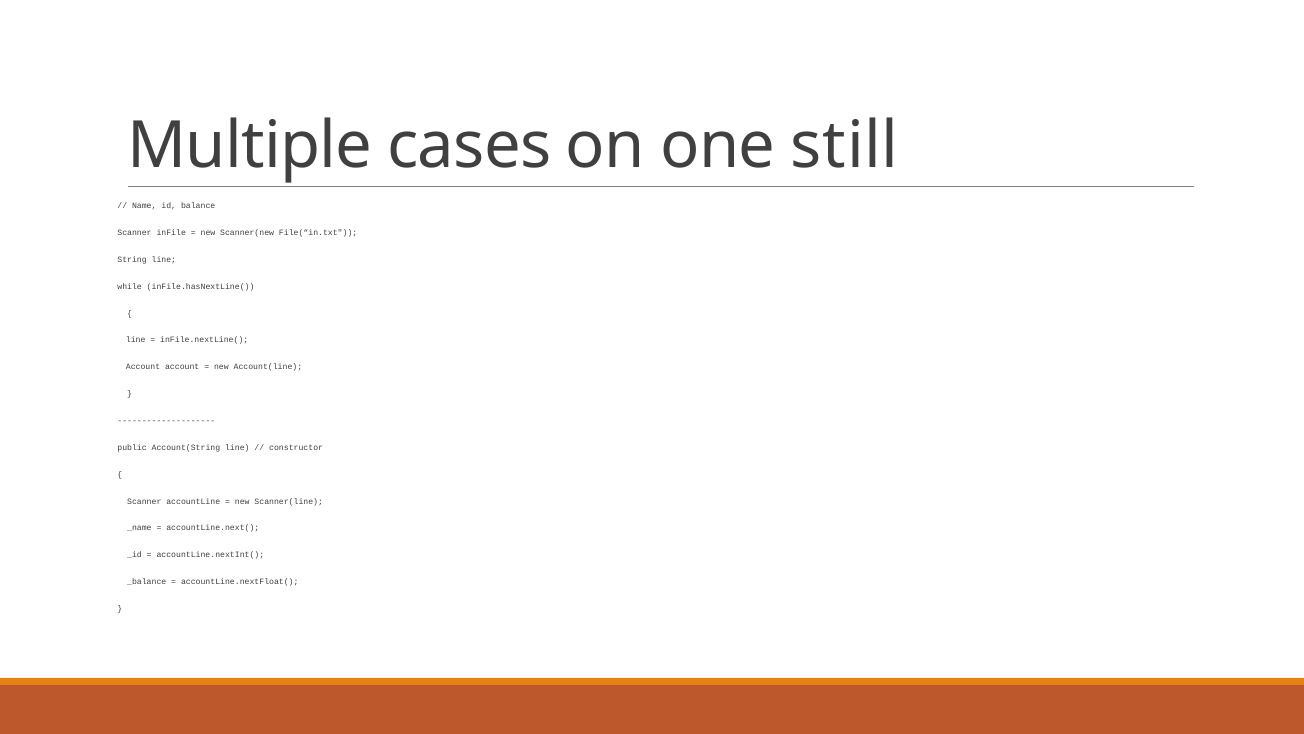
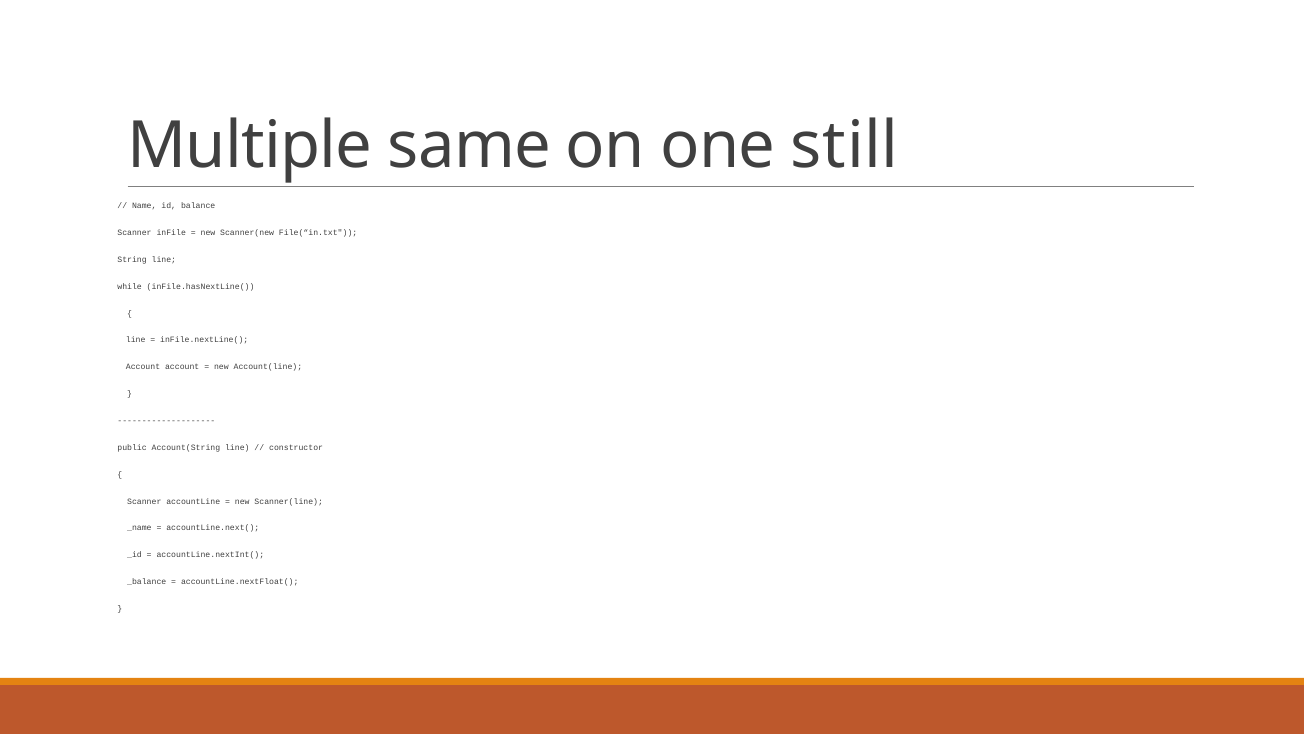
cases: cases -> same
